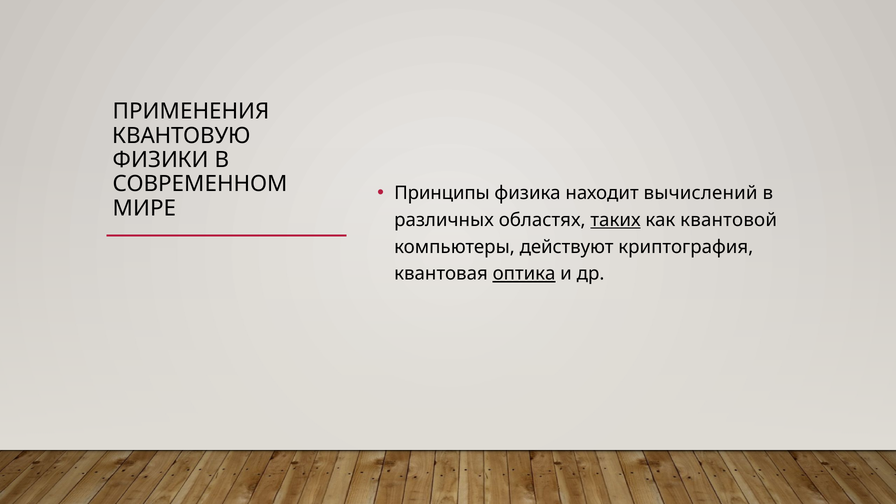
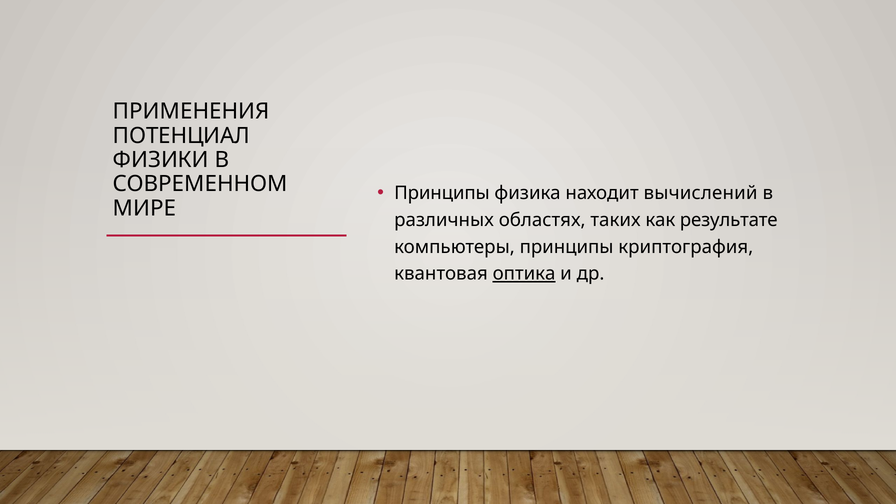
КВАНТОВУЮ: КВАНТОВУЮ -> ПОТЕНЦИАЛ
таких underline: present -> none
квантовой: квантовой -> результате
компьютеры действуют: действуют -> принципы
